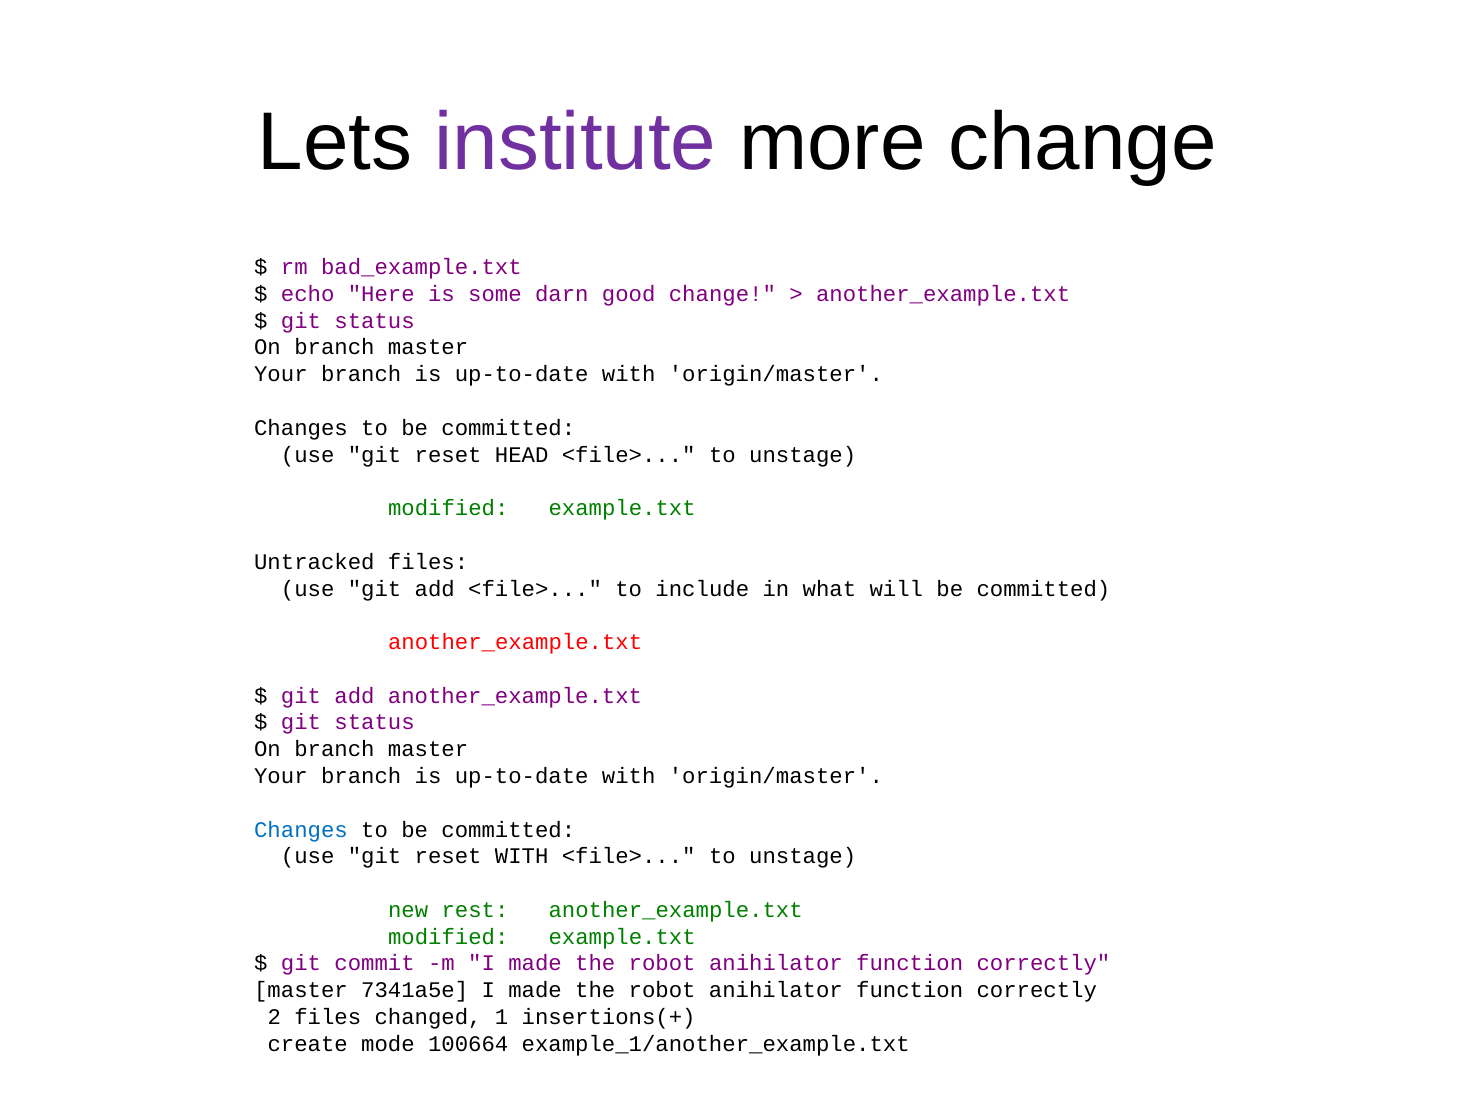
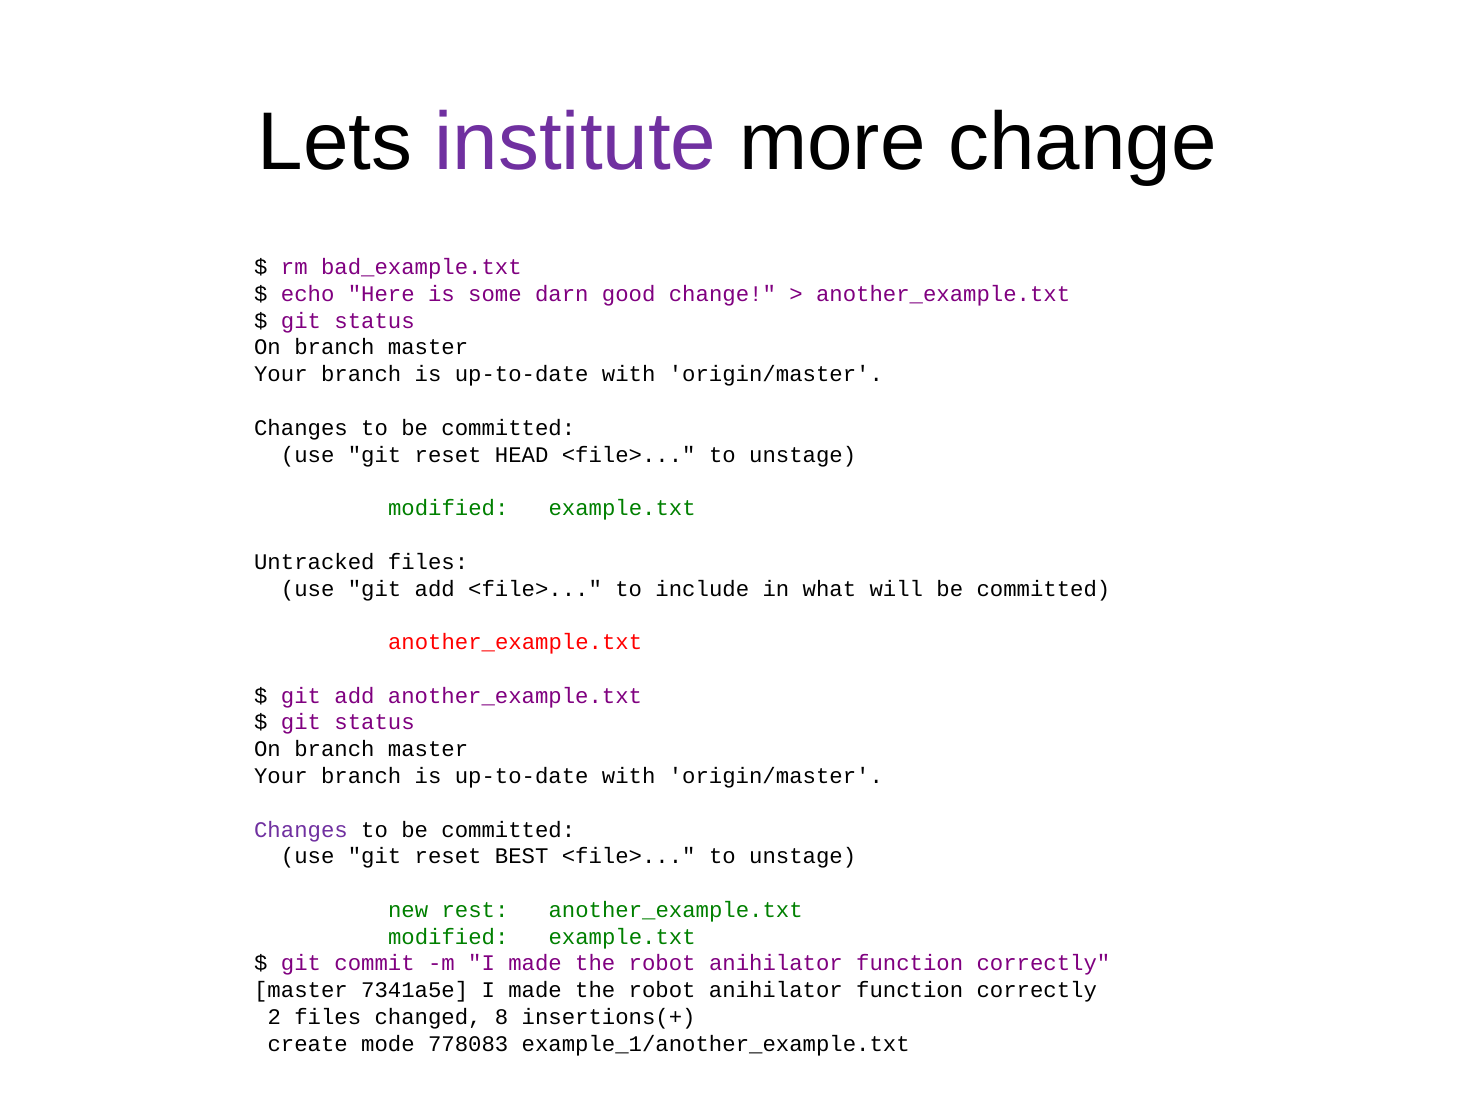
Changes at (301, 830) colour: blue -> purple
reset WITH: WITH -> BEST
1: 1 -> 8
100664: 100664 -> 778083
